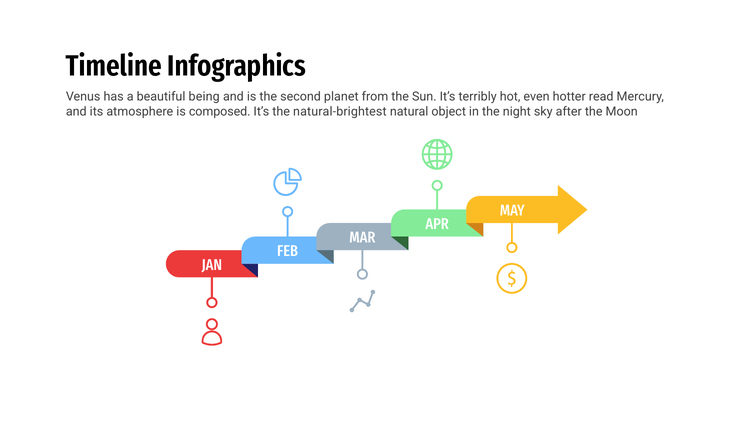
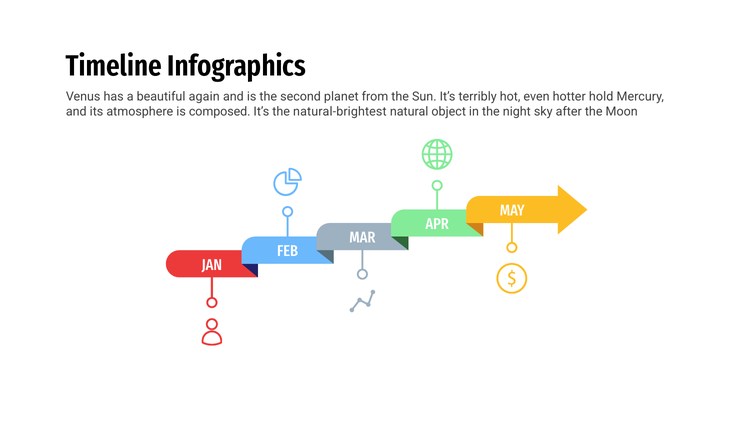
being: being -> again
read: read -> hold
